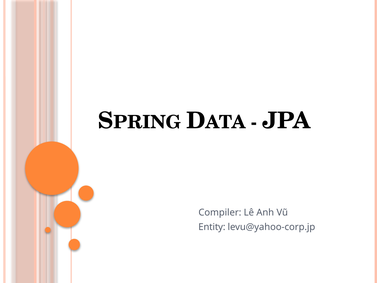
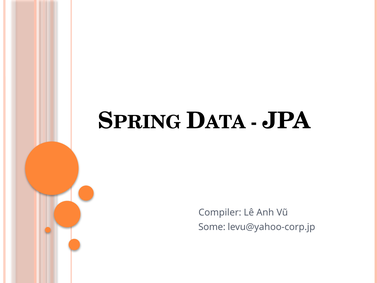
Entity: Entity -> Some
